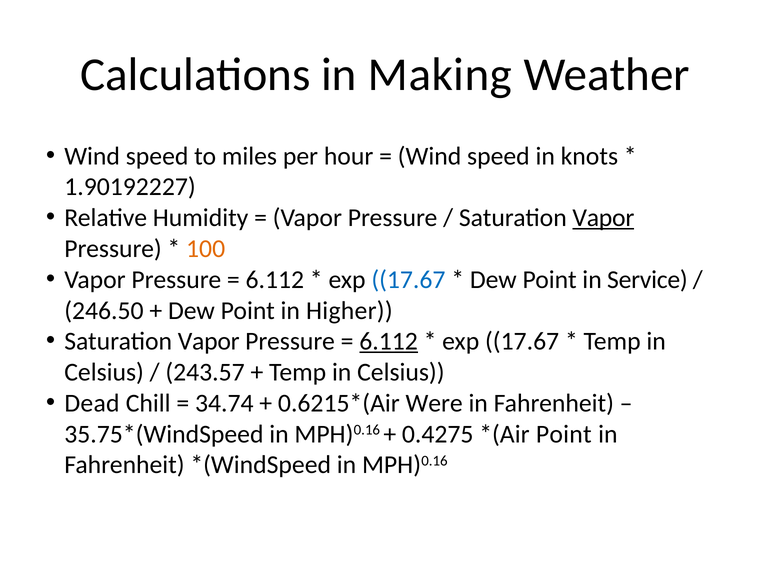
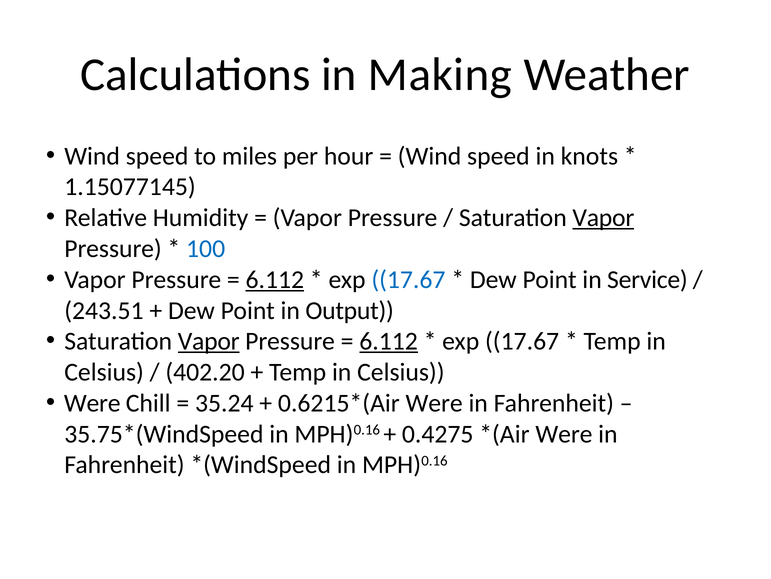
1.90192227: 1.90192227 -> 1.15077145
100 colour: orange -> blue
6.112 at (275, 279) underline: none -> present
246.50: 246.50 -> 243.51
Higher: Higher -> Output
Vapor at (209, 341) underline: none -> present
243.57: 243.57 -> 402.20
Dead at (92, 403): Dead -> Were
34.74: 34.74 -> 35.24
Point at (564, 433): Point -> Were
